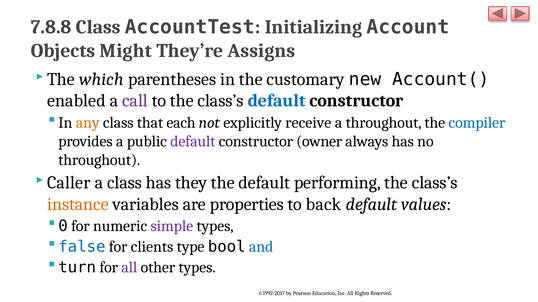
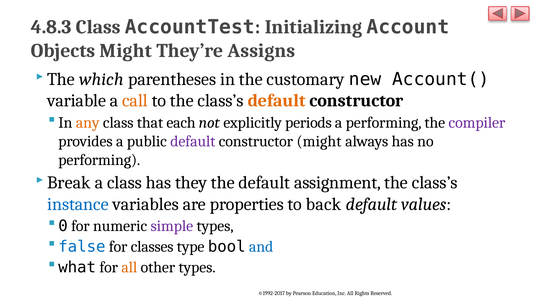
7.8.8: 7.8.8 -> 4.8.3
enabled: enabled -> variable
call colour: purple -> orange
default at (277, 101) colour: blue -> orange
receive: receive -> periods
a throughout: throughout -> performing
compiler colour: blue -> purple
constructor owner: owner -> might
throughout at (99, 160): throughout -> performing
Caller: Caller -> Break
performing: performing -> assignment
instance colour: orange -> blue
clients: clients -> classes
turn: turn -> what
all at (129, 268) colour: purple -> orange
